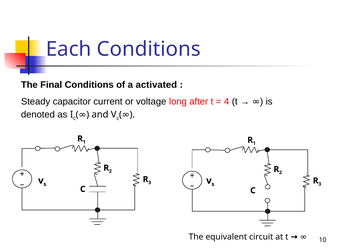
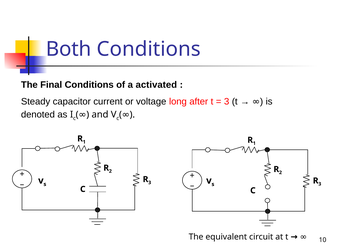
Each: Each -> Both
4 at (227, 102): 4 -> 3
